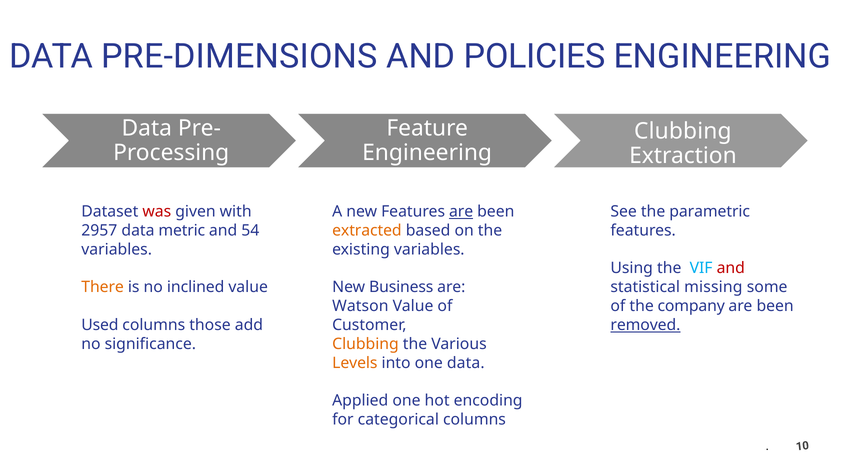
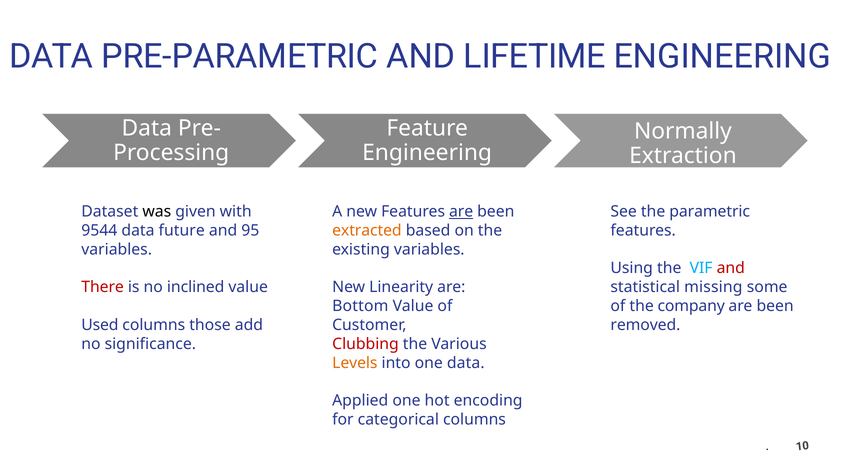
PRE-DIMENSIONS: PRE-DIMENSIONS -> PRE-PARAMETRIC
POLICIES: POLICIES -> LIFETIME
Clubbing at (683, 131): Clubbing -> Normally
was colour: red -> black
2957: 2957 -> 9544
metric: metric -> future
54: 54 -> 95
There colour: orange -> red
Business: Business -> Linearity
Watson: Watson -> Bottom
removed underline: present -> none
Clubbing at (365, 344) colour: orange -> red
